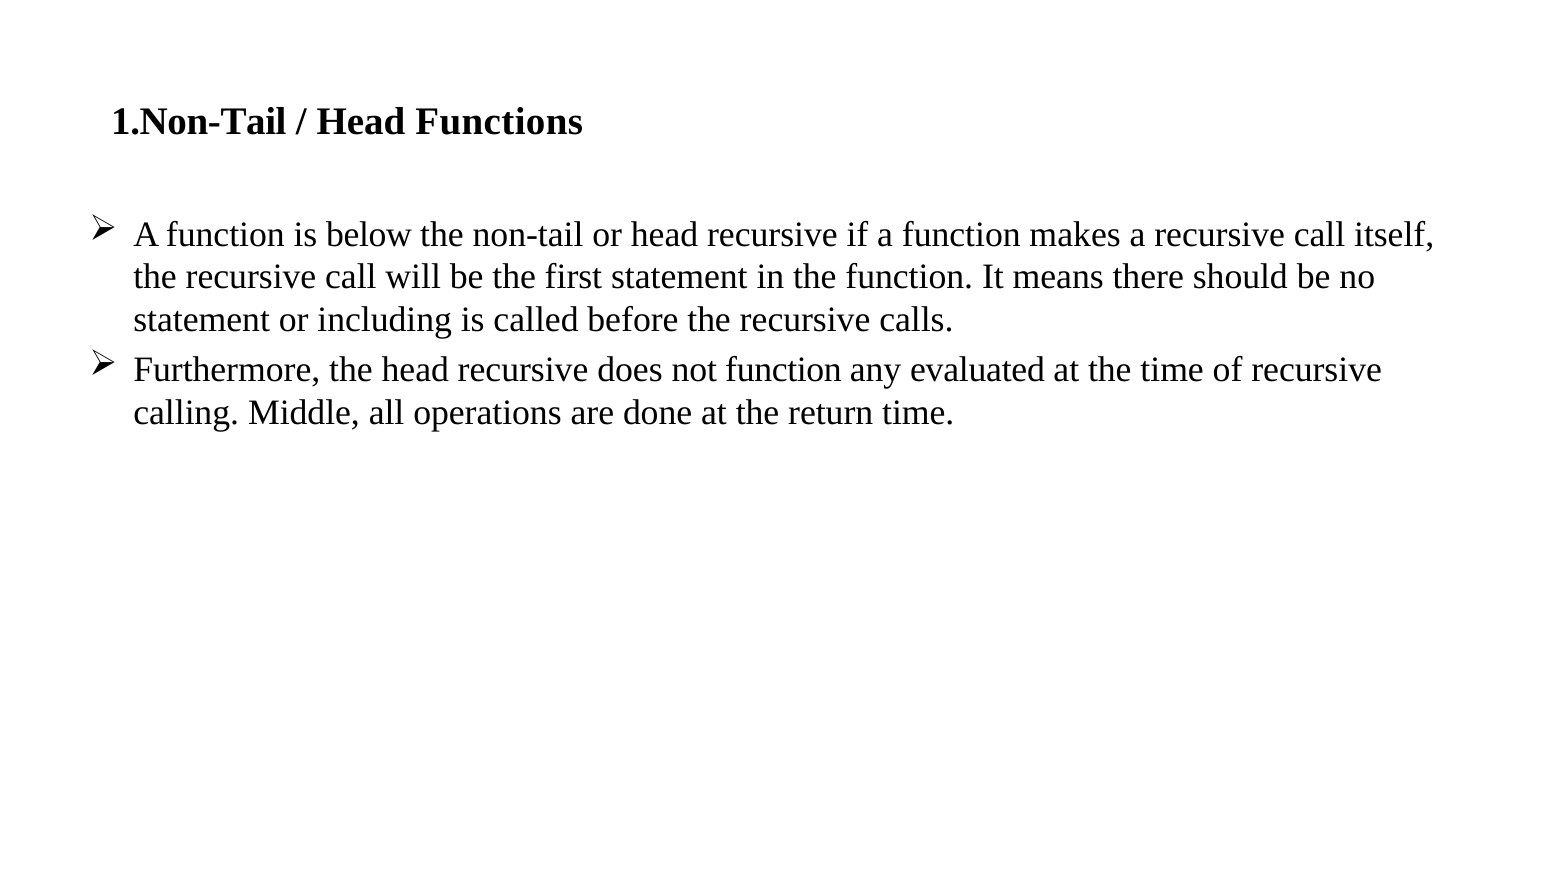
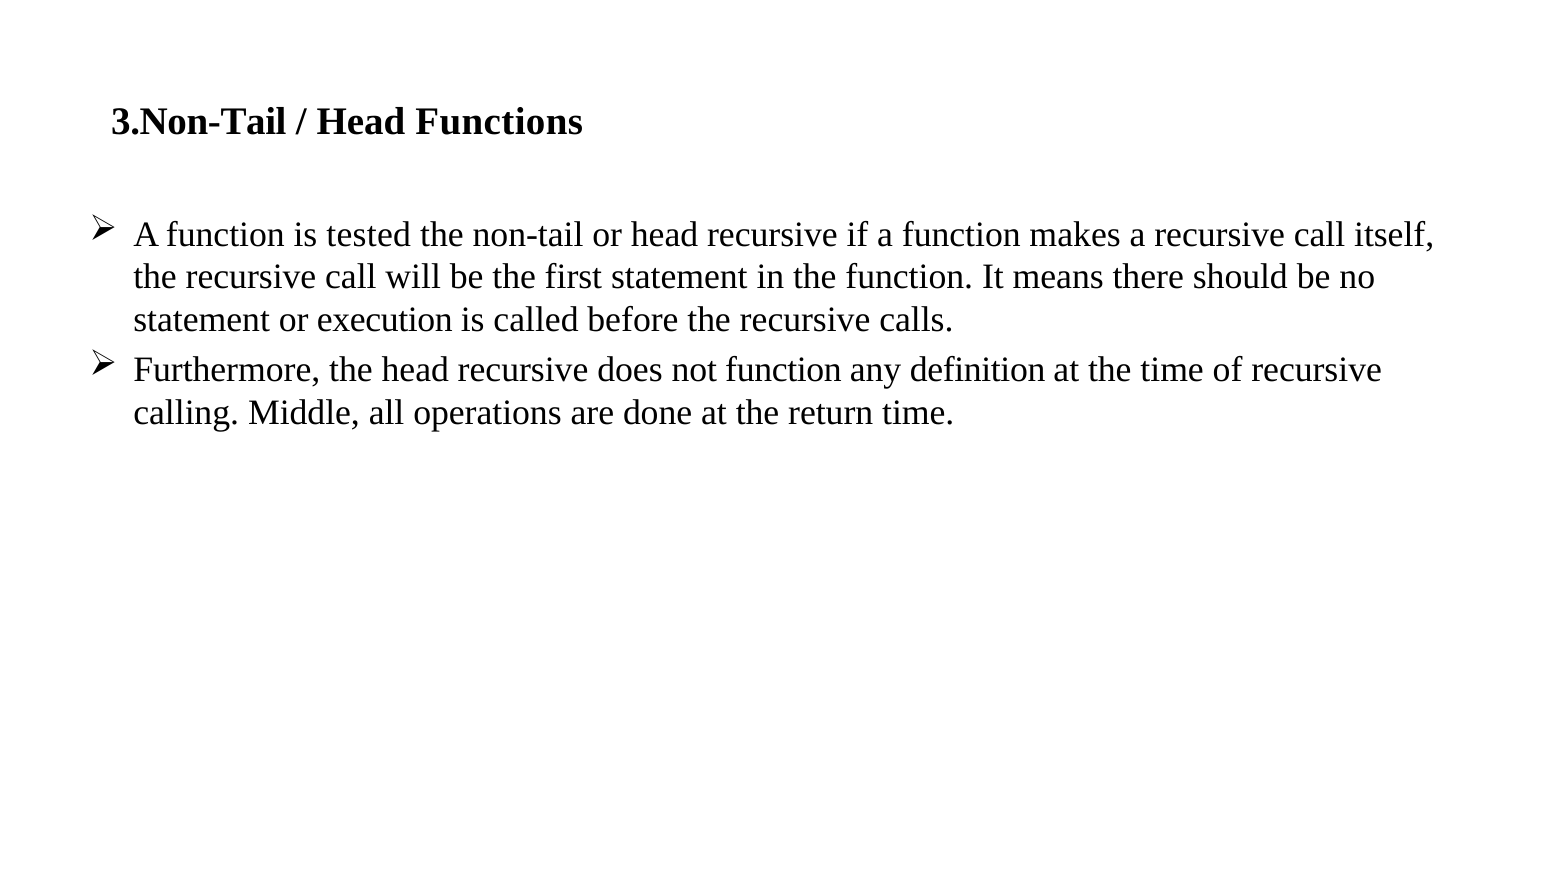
1.Non-Tail: 1.Non-Tail -> 3.Non-Tail
below: below -> tested
including: including -> execution
evaluated: evaluated -> definition
